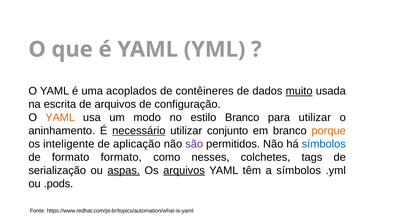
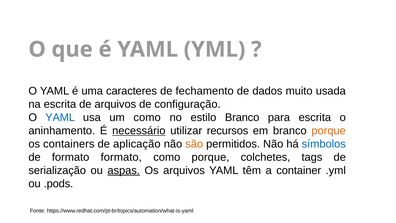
acoplados: acoplados -> caracteres
contêineres: contêineres -> fechamento
muito underline: present -> none
YAML at (60, 117) colour: orange -> blue
um modo: modo -> como
para utilizar: utilizar -> escrita
conjunto: conjunto -> recursos
inteligente: inteligente -> containers
são colour: purple -> orange
como nesses: nesses -> porque
arquivos at (184, 170) underline: present -> none
a símbolos: símbolos -> container
